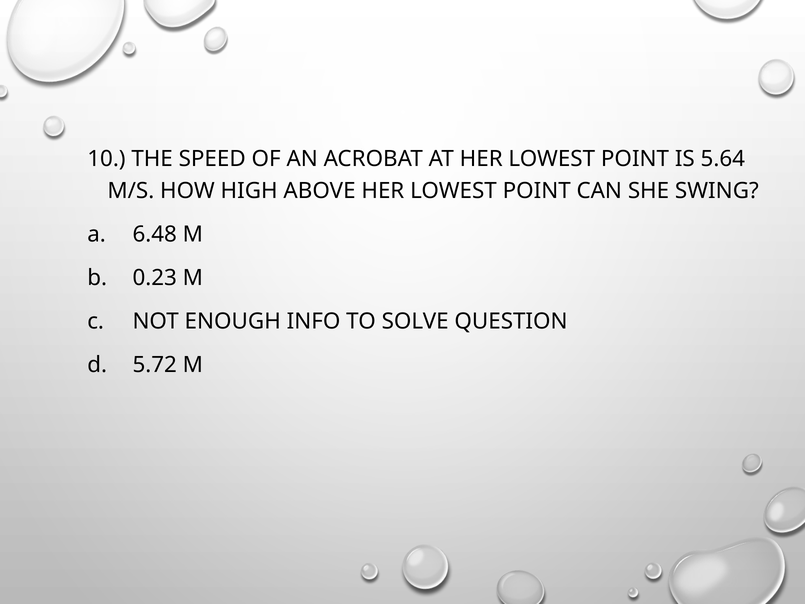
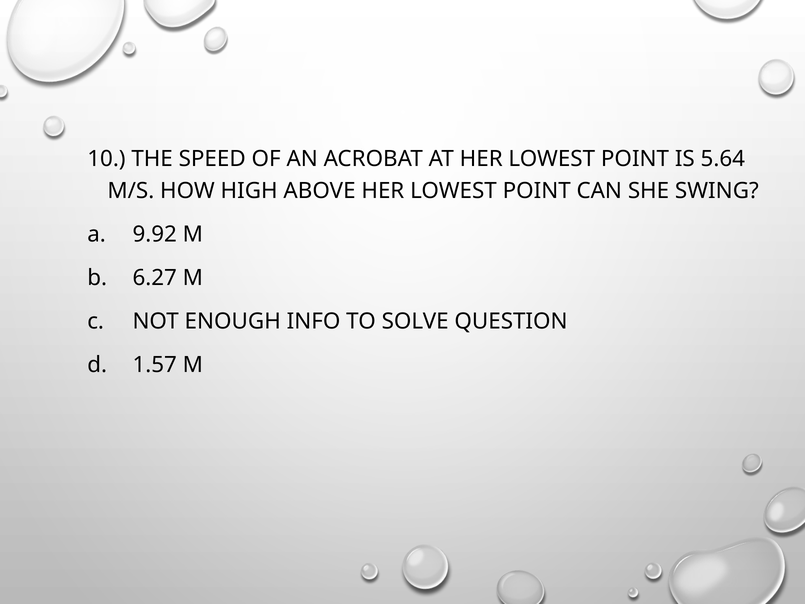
6.48: 6.48 -> 9.92
0.23: 0.23 -> 6.27
5.72: 5.72 -> 1.57
